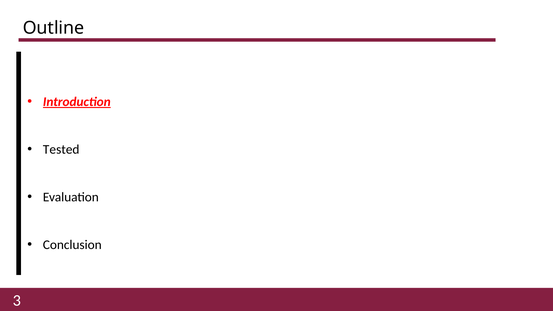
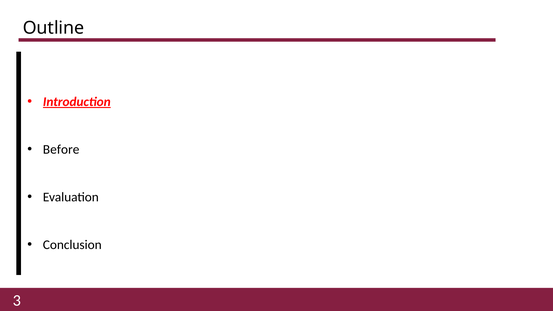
Tested: Tested -> Before
